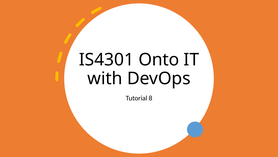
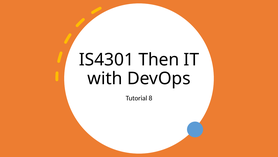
Onto: Onto -> Then
